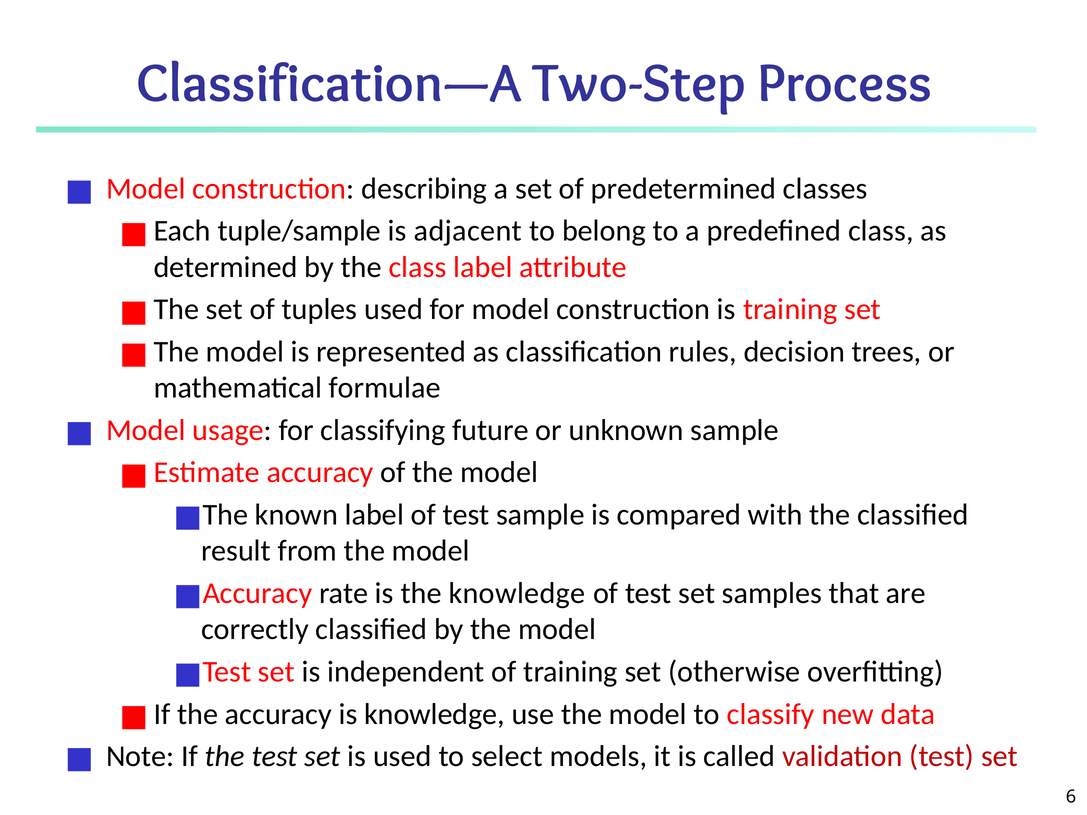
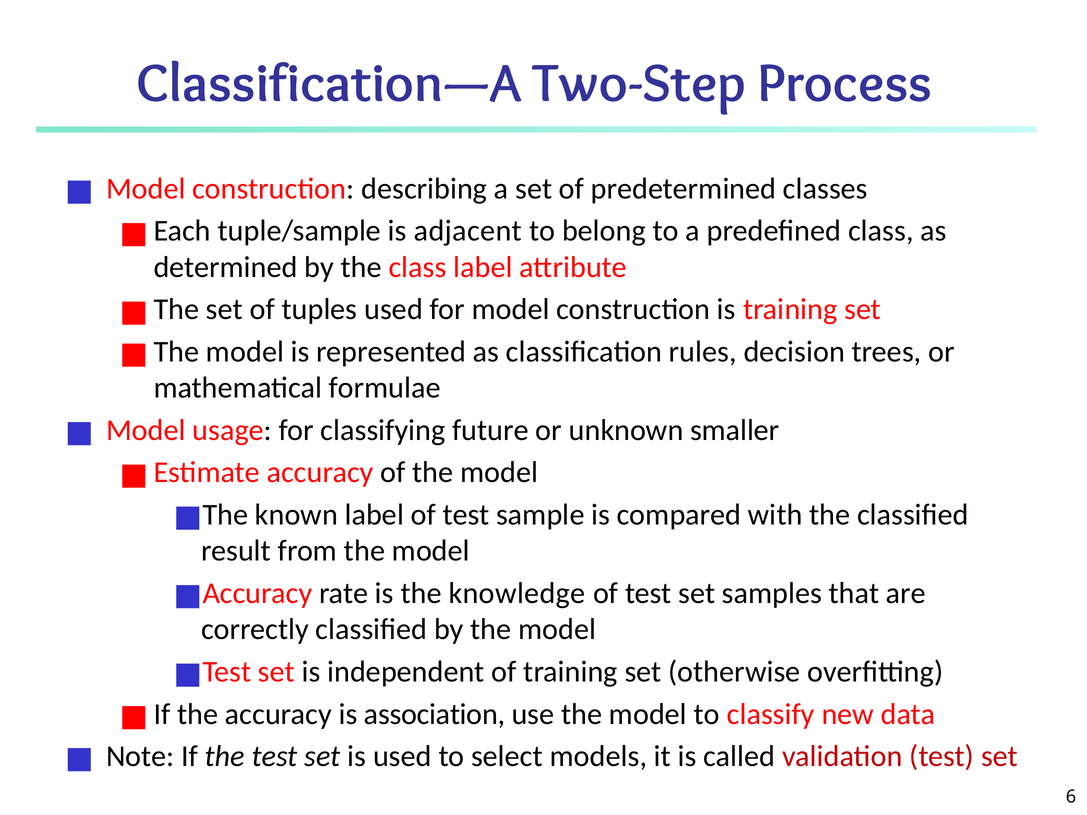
unknown sample: sample -> smaller
is knowledge: knowledge -> association
